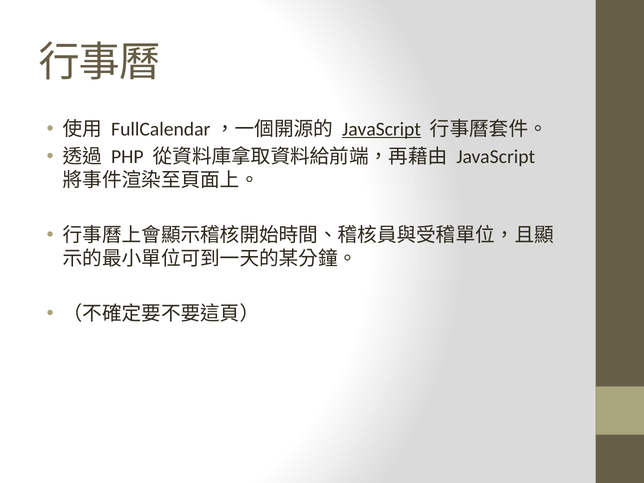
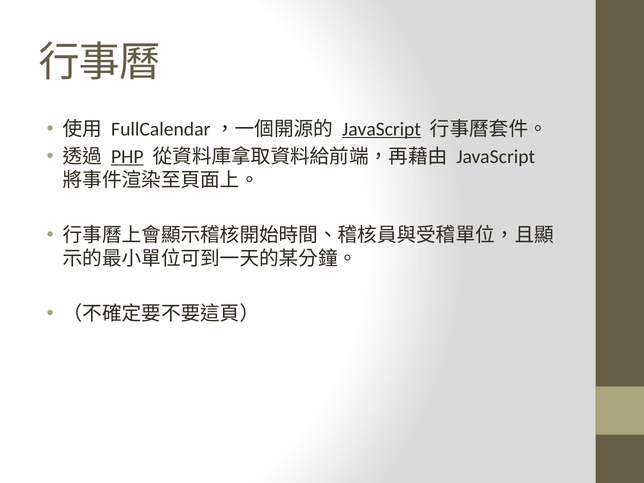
PHP underline: none -> present
